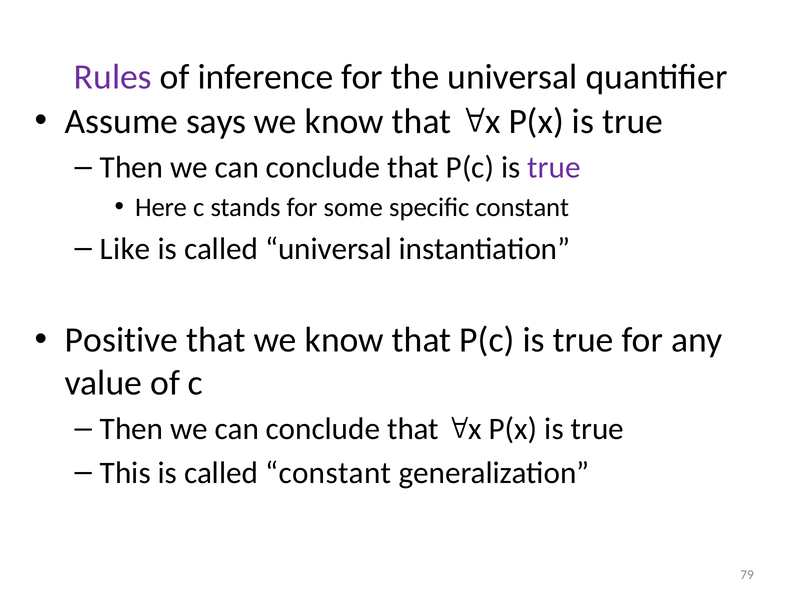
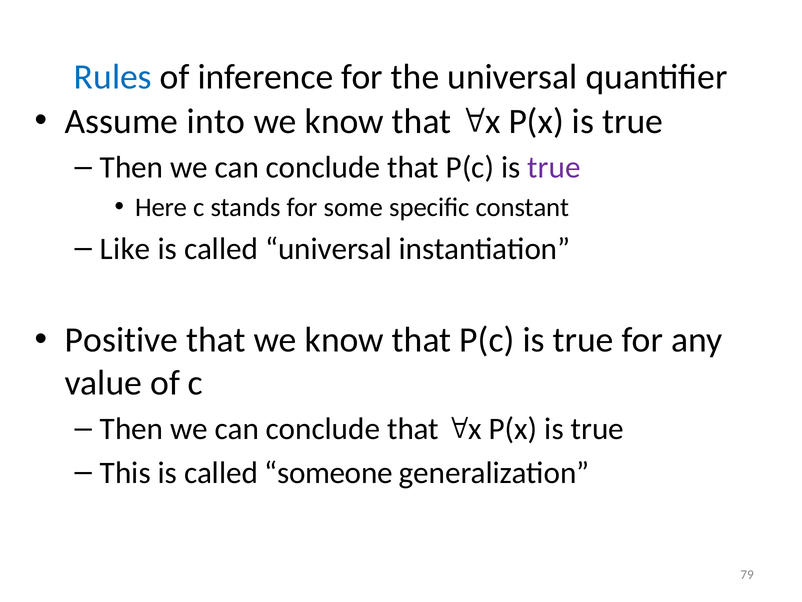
Rules colour: purple -> blue
says: says -> into
called constant: constant -> someone
